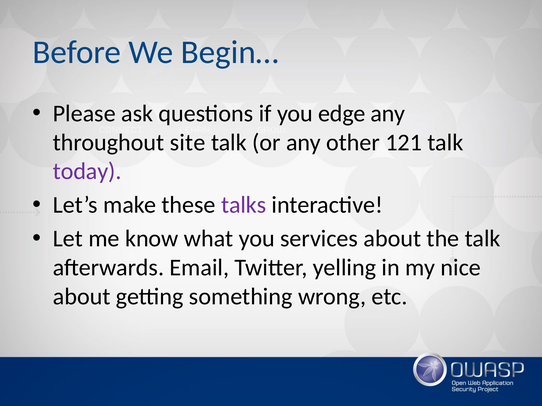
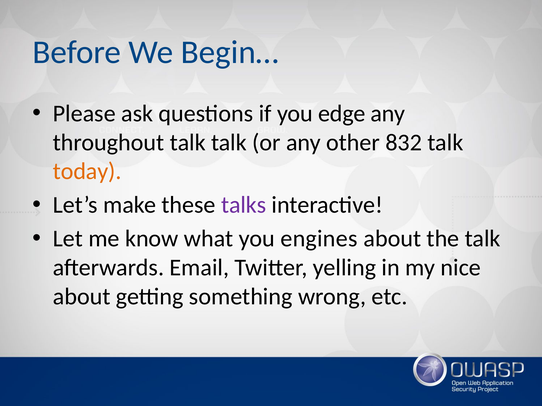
throughout site: site -> talk
121: 121 -> 832
today colour: purple -> orange
services: services -> engines
